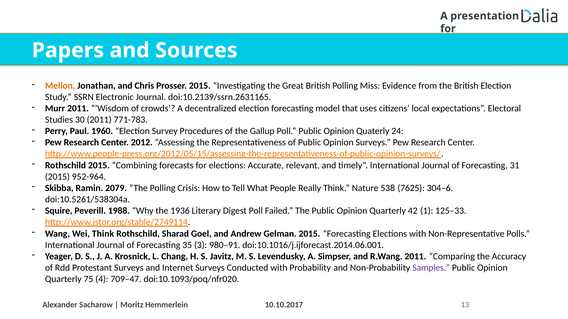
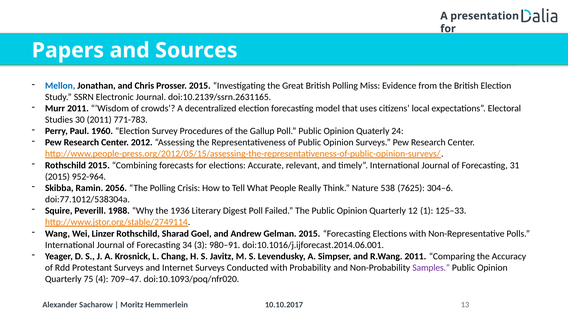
Mellon colour: orange -> blue
2079: 2079 -> 2056
doi:10.5261/538304a: doi:10.5261/538304a -> doi:77.1012/538304a
42: 42 -> 12
Wei Think: Think -> Linzer
35: 35 -> 34
